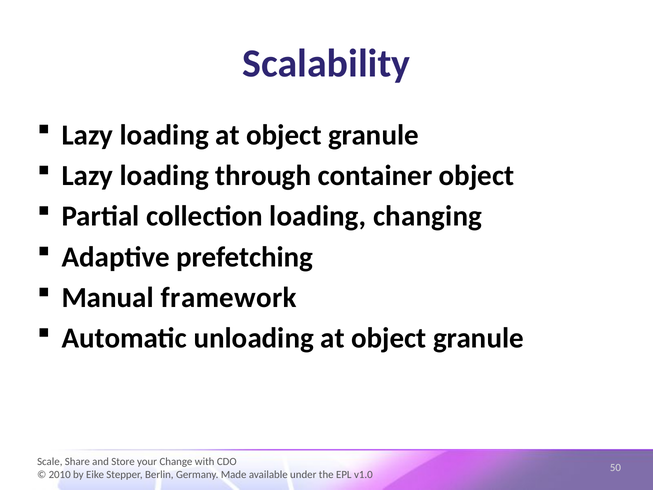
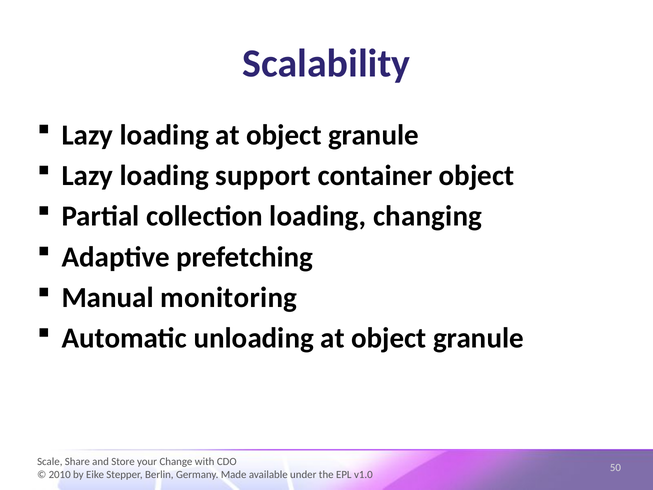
through: through -> support
framework: framework -> monitoring
